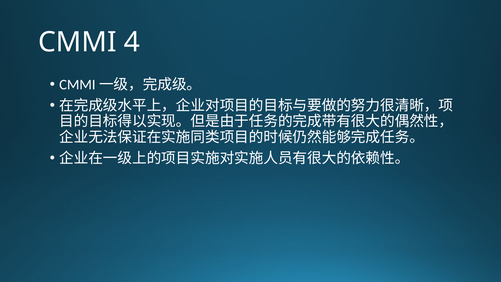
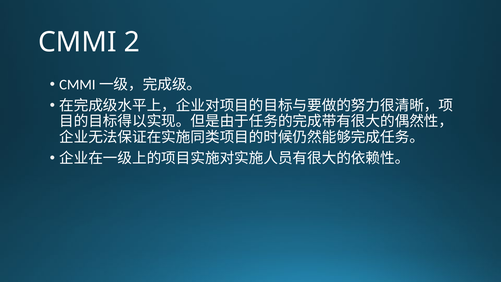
4: 4 -> 2
